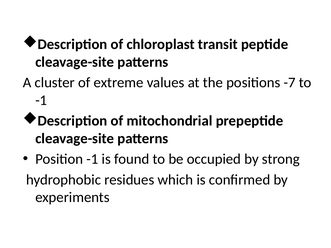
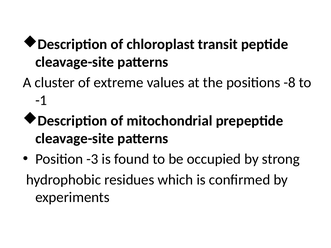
-7: -7 -> -8
Position -1: -1 -> -3
